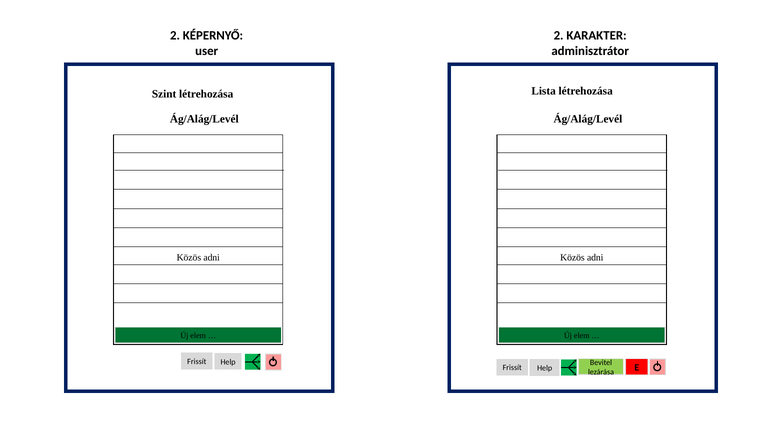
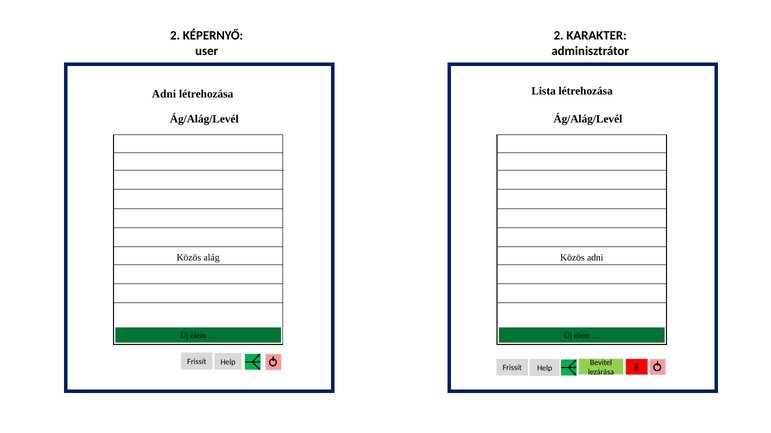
Szint at (164, 94): Szint -> Adni
adni at (212, 258): adni -> alág
